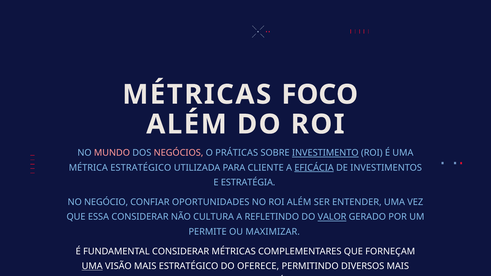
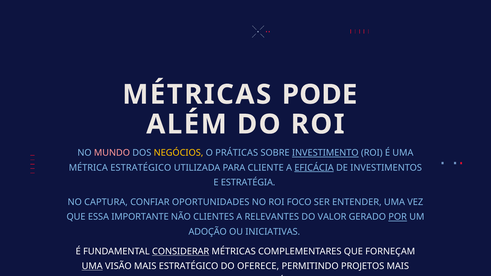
FOCO: FOCO -> PODE
NEGÓCIOS colour: pink -> yellow
NEGÓCIO: NEGÓCIO -> CAPTURA
ROI ALÉM: ALÉM -> FOCO
ESSA CONSIDERAR: CONSIDERAR -> IMPORTANTE
CULTURA: CULTURA -> CLIENTES
REFLETINDO: REFLETINDO -> RELEVANTES
VALOR underline: present -> none
POR underline: none -> present
PERMITE: PERMITE -> ADOÇÃO
MAXIMIZAR: MAXIMIZAR -> INICIATIVAS
CONSIDERAR at (181, 252) underline: none -> present
DIVERSOS: DIVERSOS -> PROJETOS
